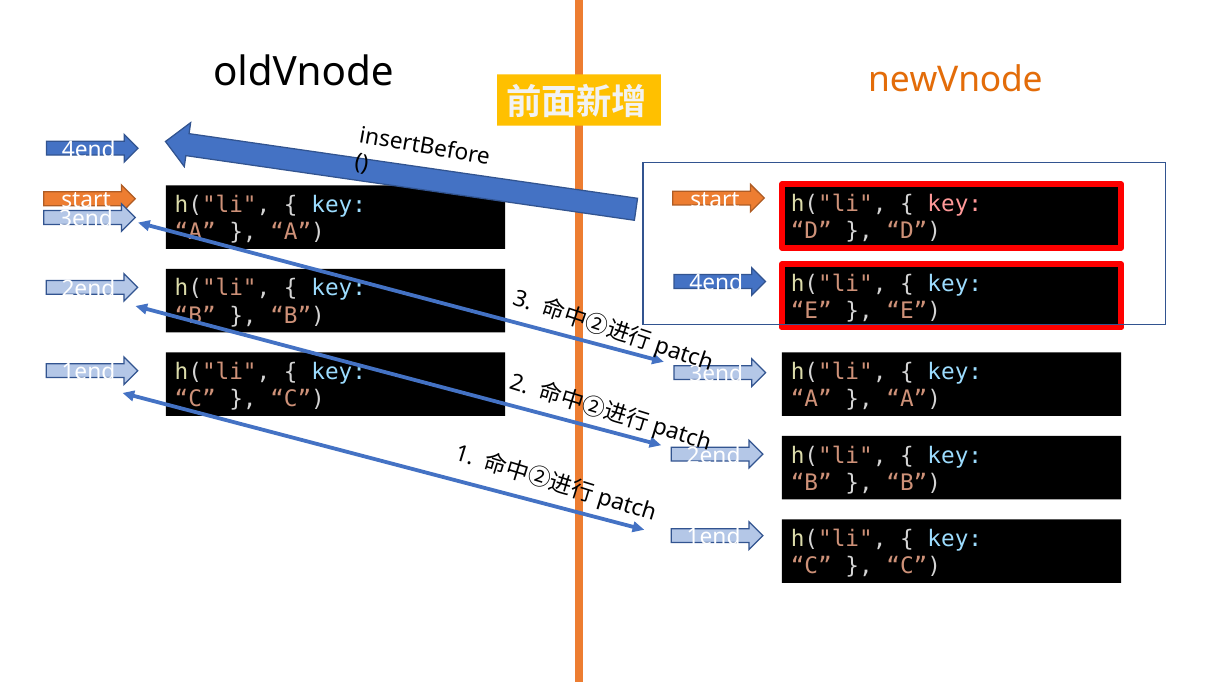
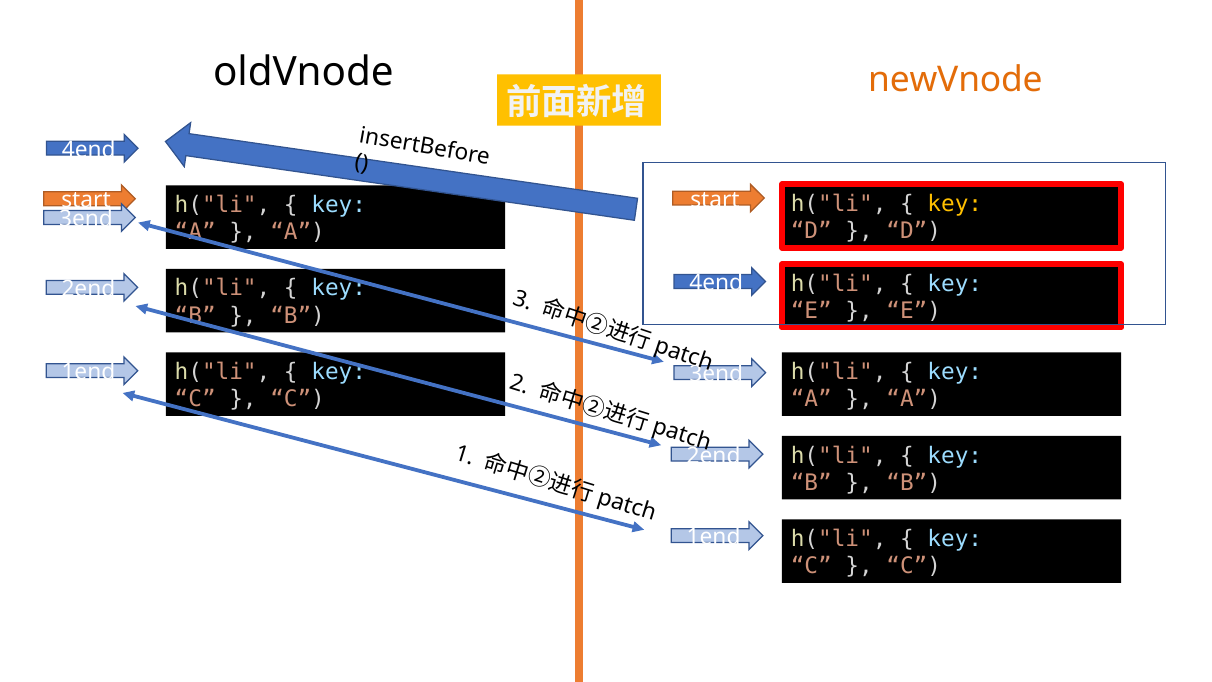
key at (955, 204) colour: pink -> yellow
